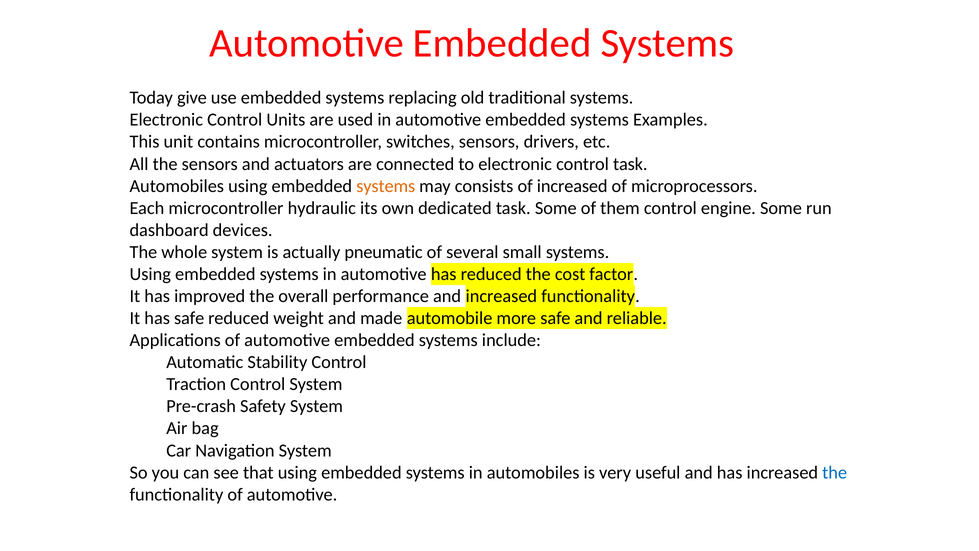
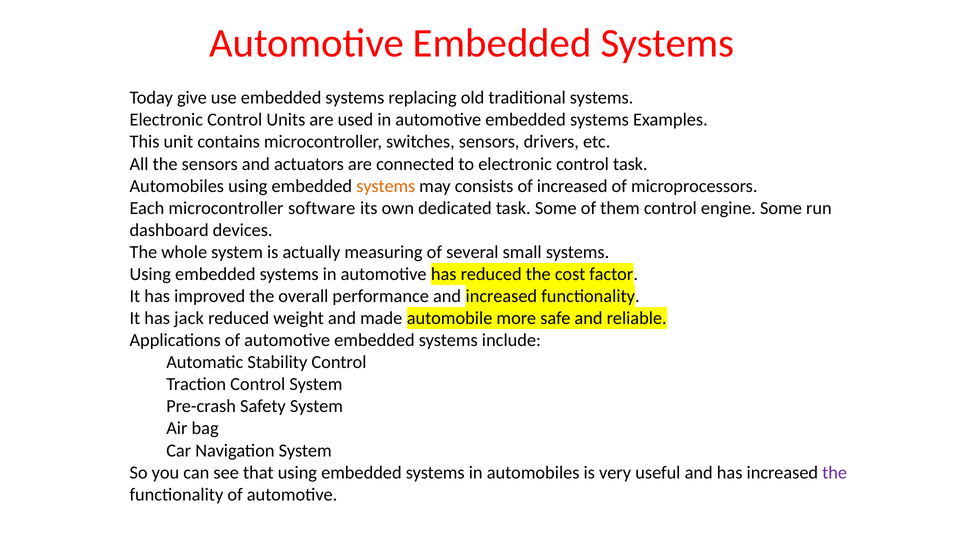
hydraulic: hydraulic -> software
pneumatic: pneumatic -> measuring
has safe: safe -> jack
the at (835, 472) colour: blue -> purple
